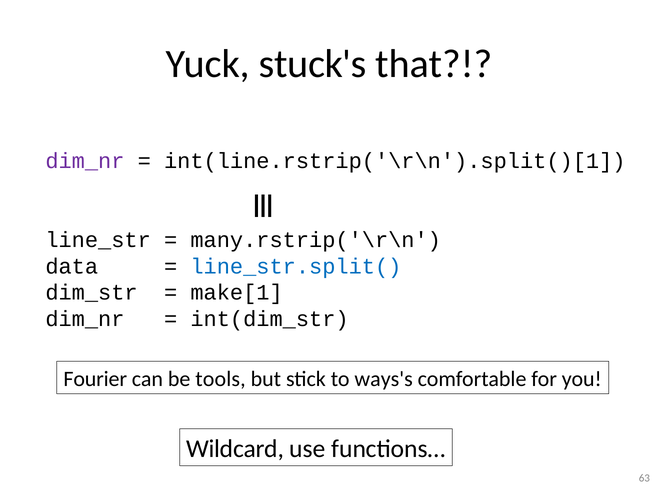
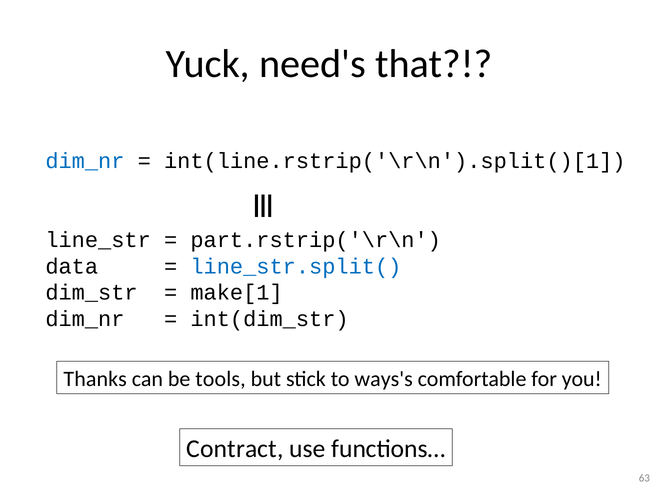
stuck's: stuck's -> need's
dim_nr at (85, 161) colour: purple -> blue
many.rstrip('\r\n: many.rstrip('\r\n -> part.rstrip('\r\n
Fourier: Fourier -> Thanks
Wildcard: Wildcard -> Contract
